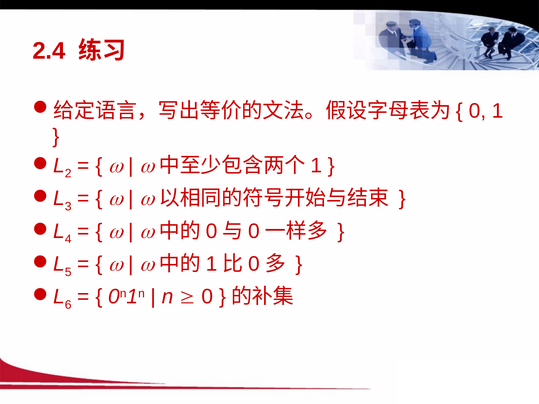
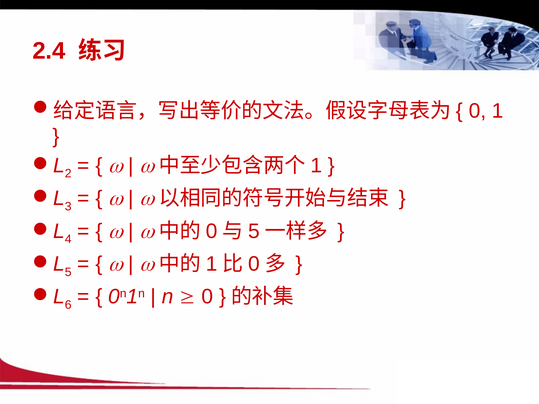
0 at (254, 231): 0 -> 5
